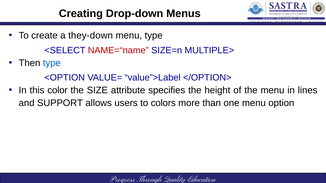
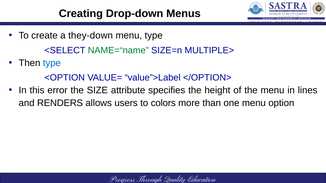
NAME=“name colour: red -> green
color: color -> error
SUPPORT: SUPPORT -> RENDERS
